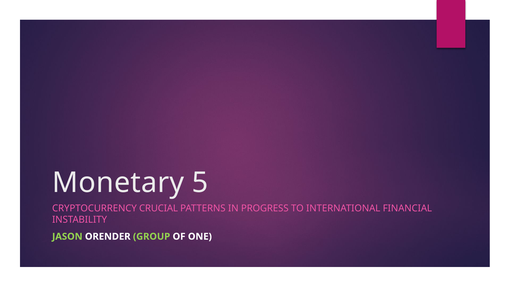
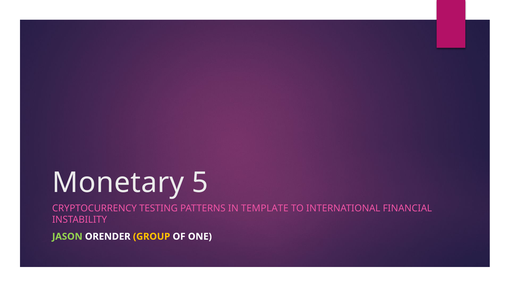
CRUCIAL: CRUCIAL -> TESTING
PROGRESS: PROGRESS -> TEMPLATE
GROUP colour: light green -> yellow
